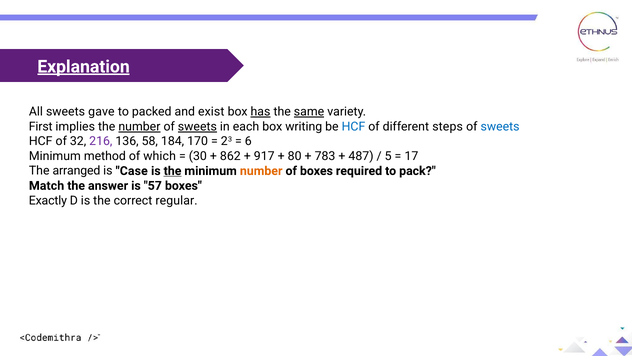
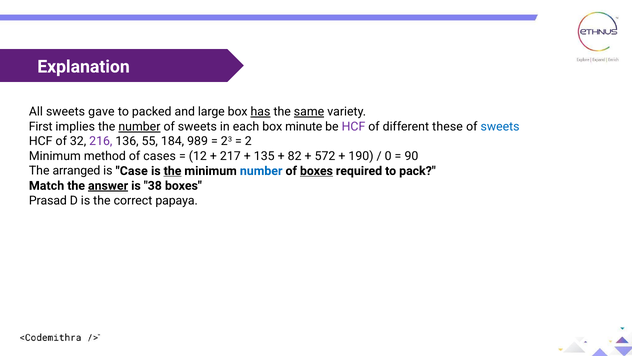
Explanation underline: present -> none
exist: exist -> large
sweets at (197, 126) underline: present -> none
writing: writing -> minute
HCF at (353, 126) colour: blue -> purple
steps: steps -> these
58: 58 -> 55
170: 170 -> 989
6: 6 -> 2
which: which -> cases
30: 30 -> 12
862: 862 -> 217
917: 917 -> 135
80: 80 -> 82
783: 783 -> 572
487: 487 -> 190
5: 5 -> 0
17: 17 -> 90
number at (261, 171) colour: orange -> blue
boxes at (316, 171) underline: none -> present
answer underline: none -> present
57: 57 -> 38
Exactly: Exactly -> Prasad
regular: regular -> papaya
